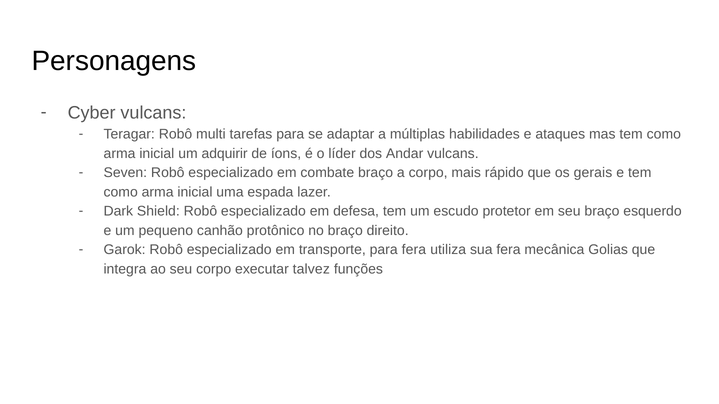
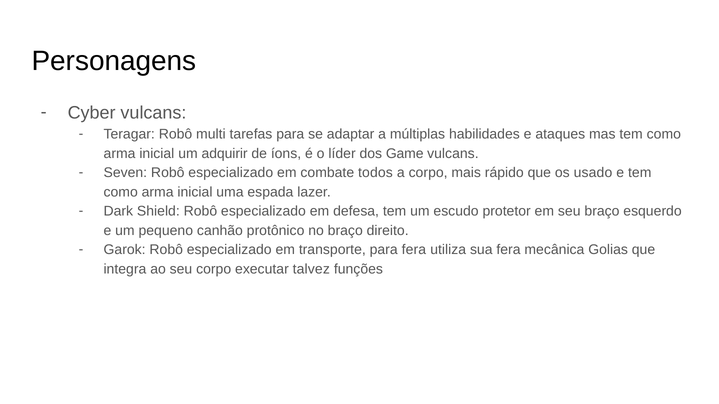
Andar: Andar -> Game
combate braço: braço -> todos
gerais: gerais -> usado
